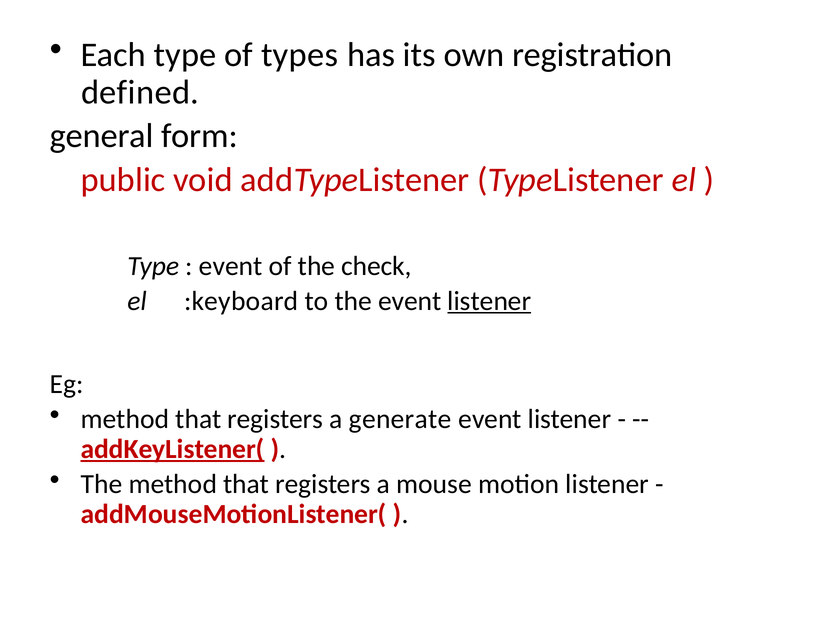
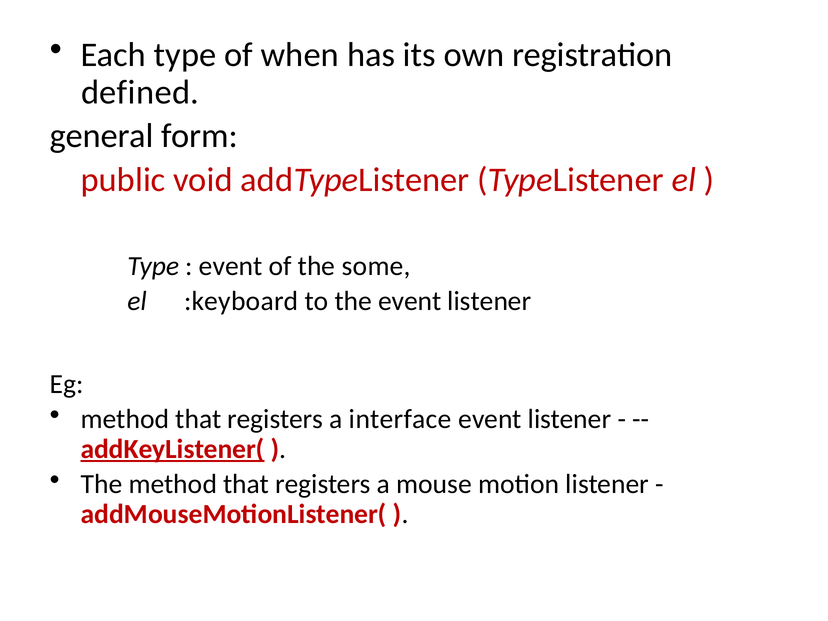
types: types -> when
check: check -> some
listener at (489, 301) underline: present -> none
generate: generate -> interface
